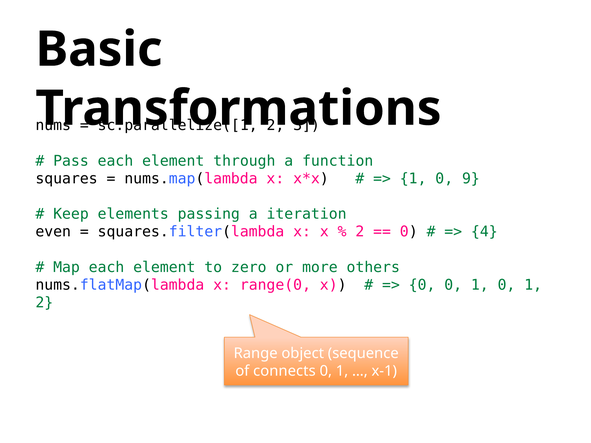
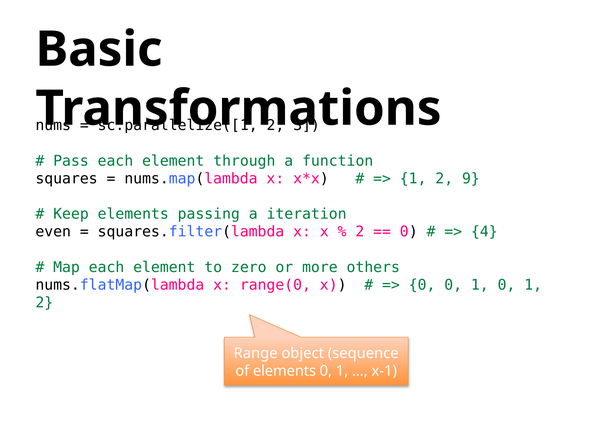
0 at (444, 179): 0 -> 2
of connects: connects -> elements
